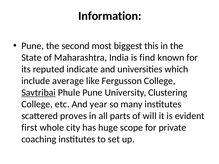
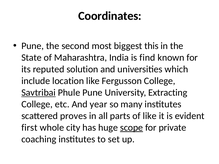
Information: Information -> Coordinates
indicate: indicate -> solution
average: average -> location
Clustering: Clustering -> Extracting
of will: will -> like
scope underline: none -> present
